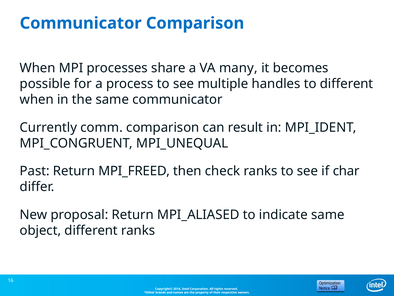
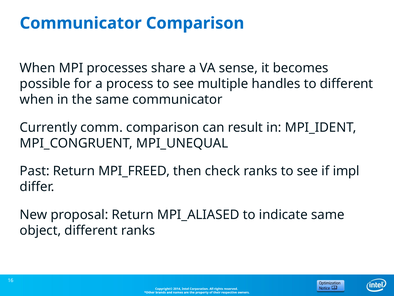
many: many -> sense
char: char -> impl
